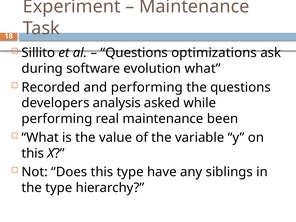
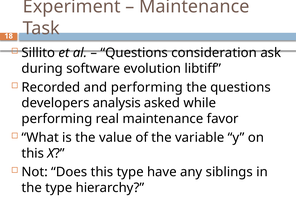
optimizations: optimizations -> consideration
evolution what: what -> libtiff
been: been -> favor
